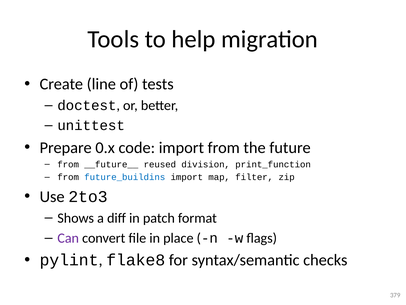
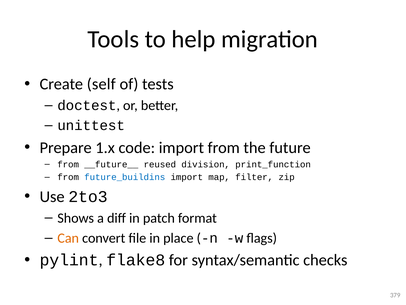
line: line -> self
0.x: 0.x -> 1.x
Can colour: purple -> orange
